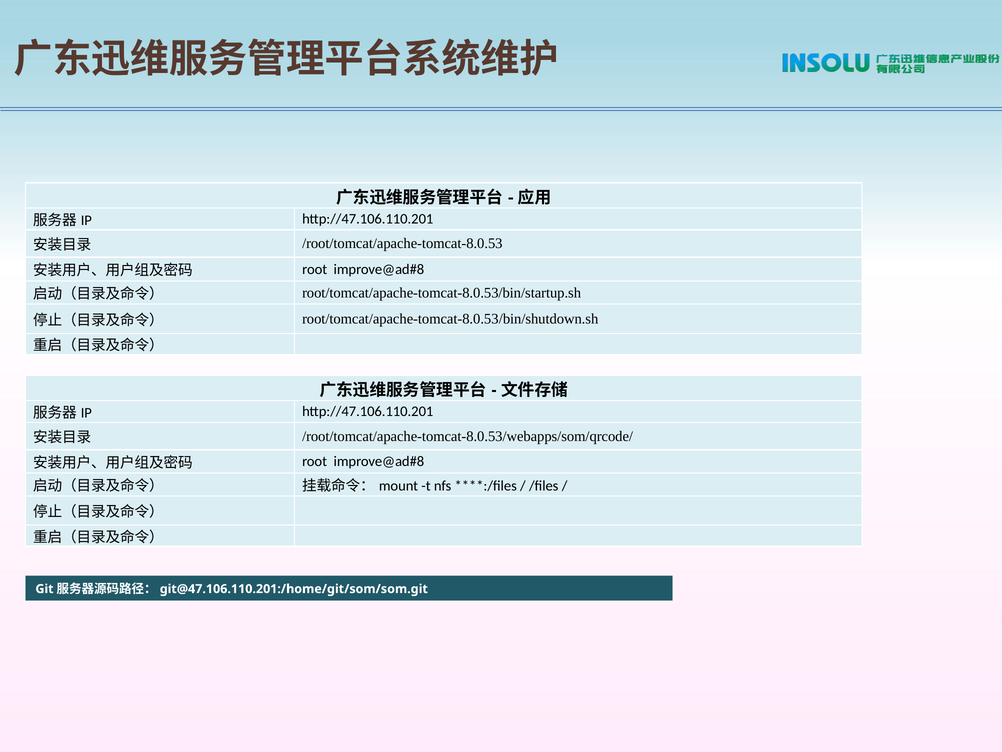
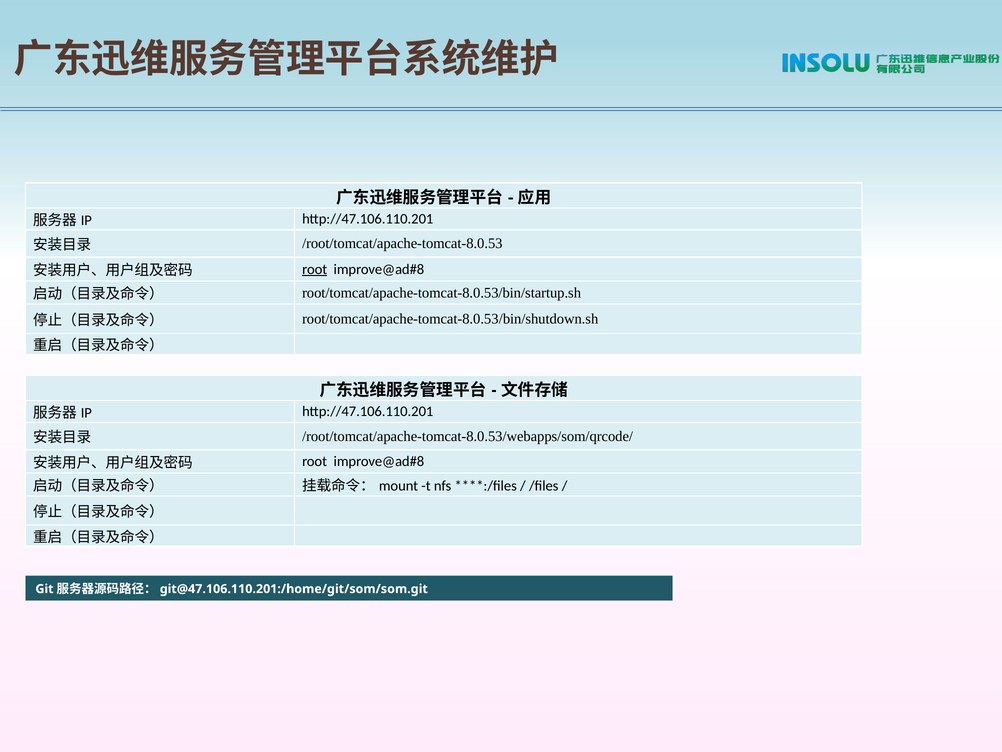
root at (315, 269) underline: none -> present
